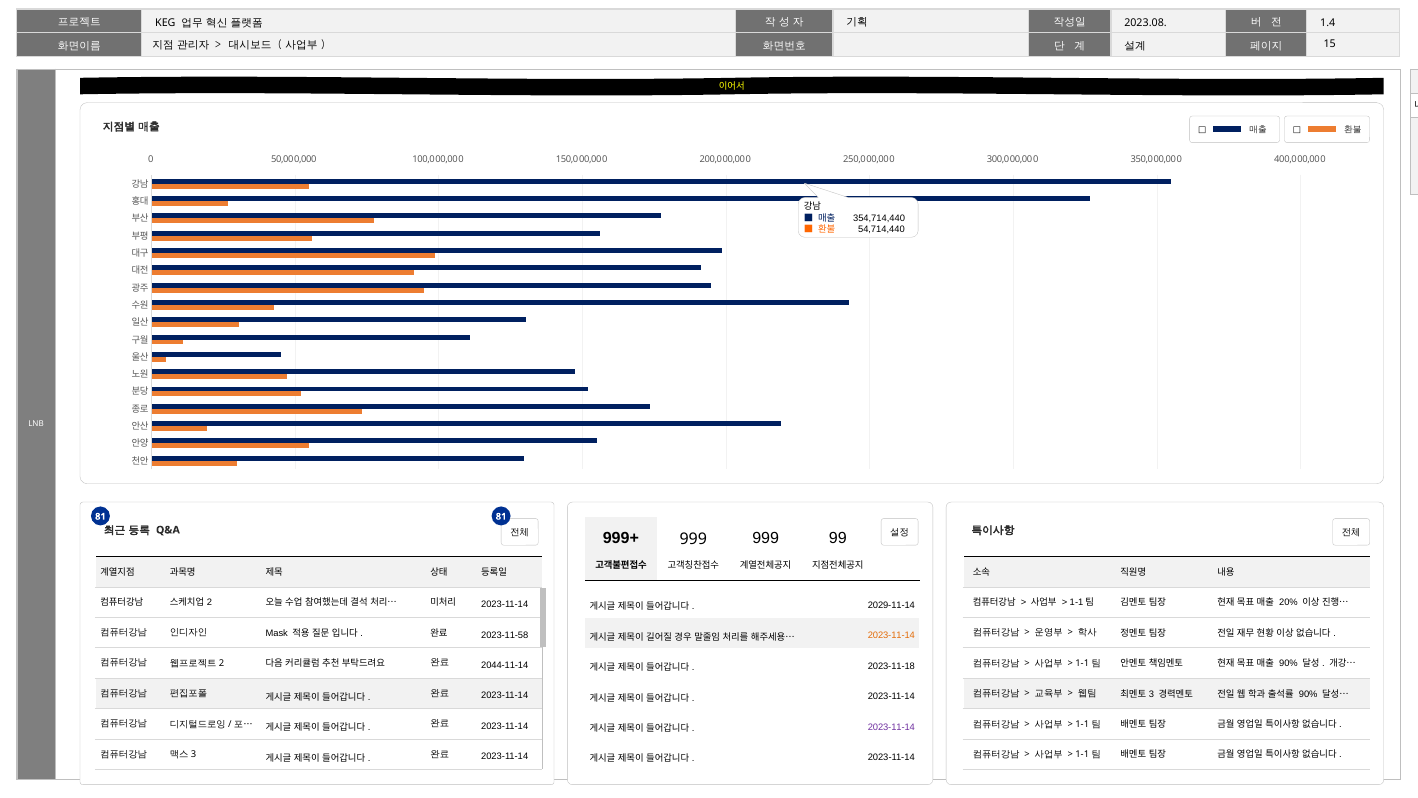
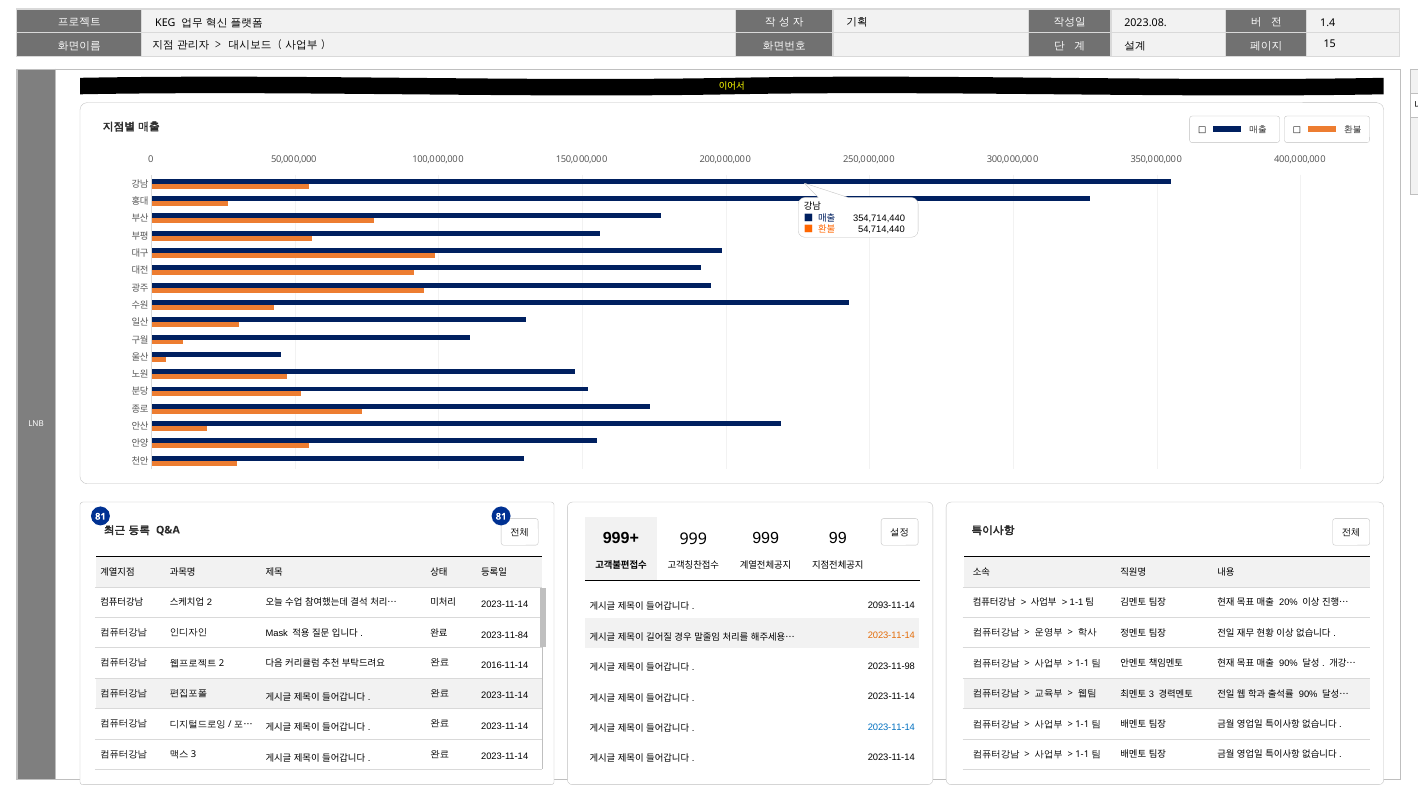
2029-11-14: 2029-11-14 -> 2093-11-14
2023-11-58: 2023-11-58 -> 2023-11-84
2044-11-14: 2044-11-14 -> 2016-11-14
2023-11-18: 2023-11-18 -> 2023-11-98
2023-11-14 at (891, 727) colour: purple -> blue
